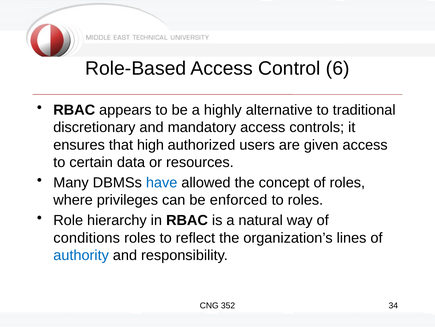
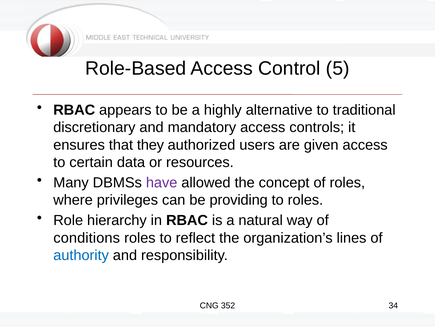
6: 6 -> 5
high: high -> they
have colour: blue -> purple
enforced: enforced -> providing
